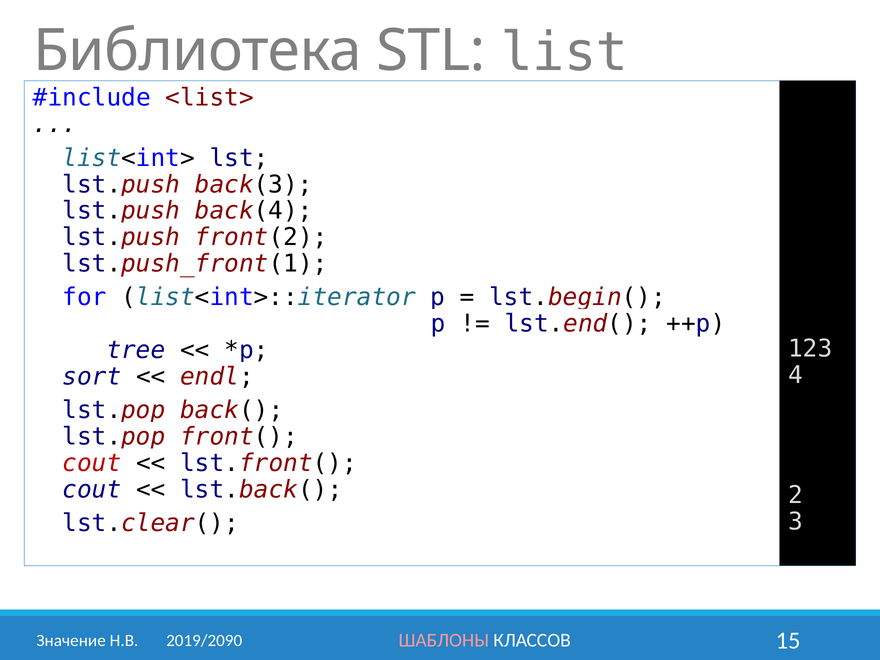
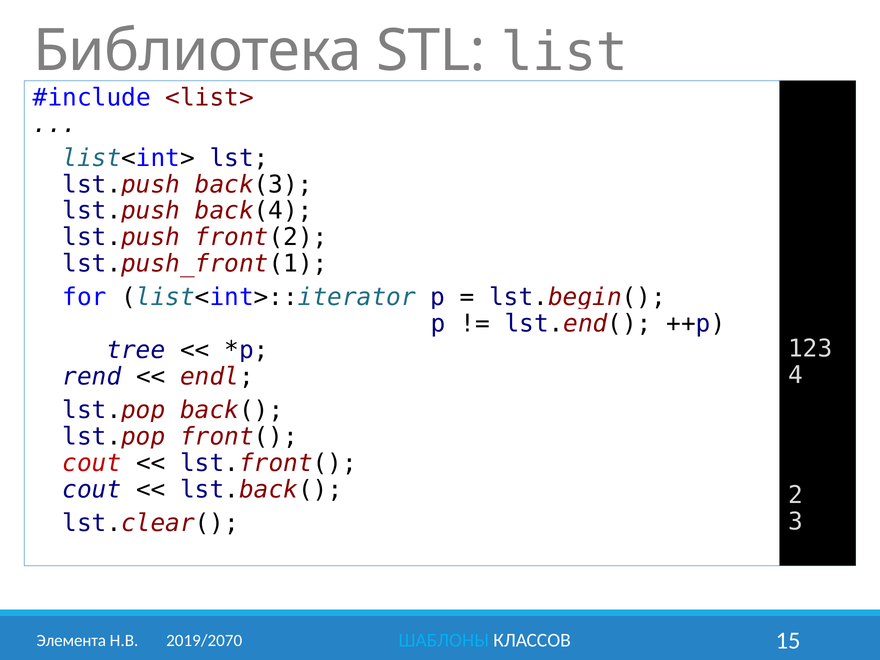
sort: sort -> rend
ШАБЛОНЫ colour: pink -> light blue
Значение: Значение -> Элемента
2019/2090: 2019/2090 -> 2019/2070
